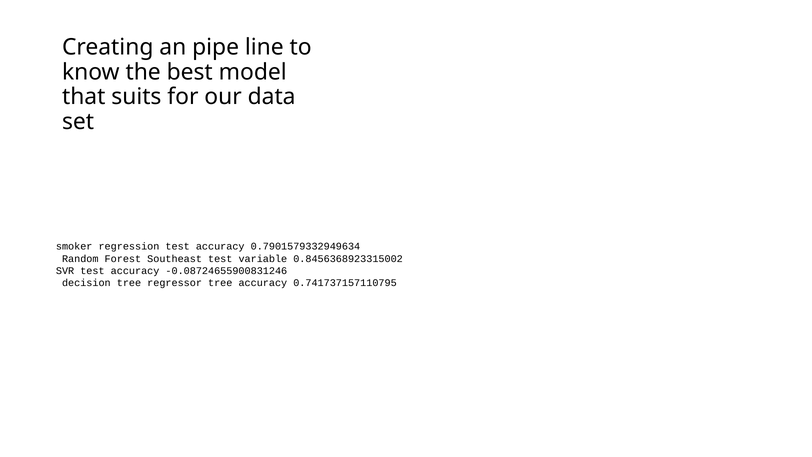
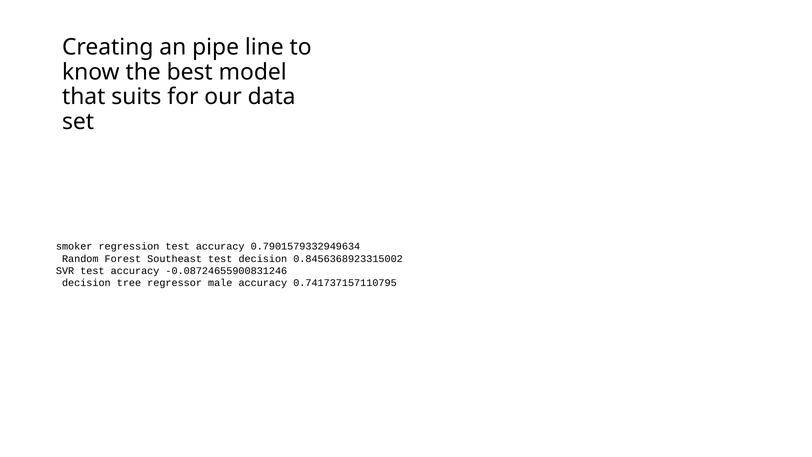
test variable: variable -> decision
regressor tree: tree -> male
